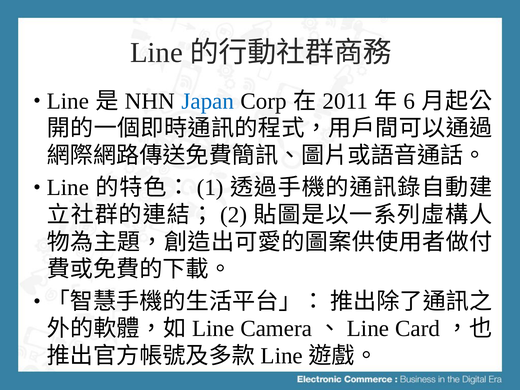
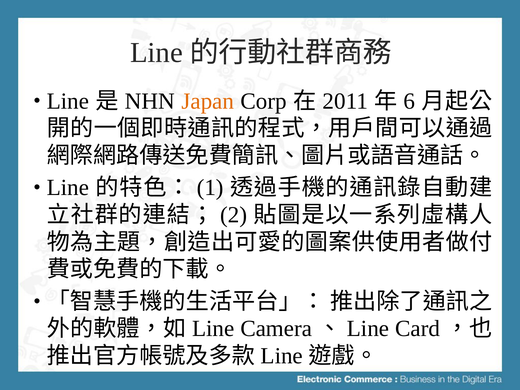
Japan colour: blue -> orange
